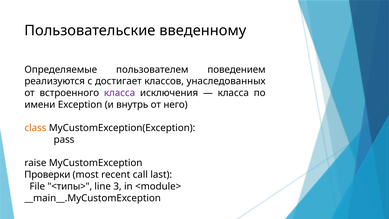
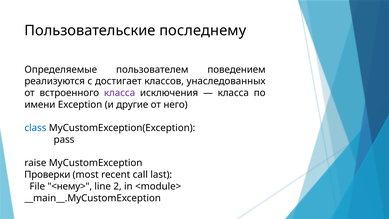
введенному: введенному -> последнему
внутрь: внутрь -> другие
class colour: orange -> blue
<типы>: <типы> -> <нему>
3: 3 -> 2
